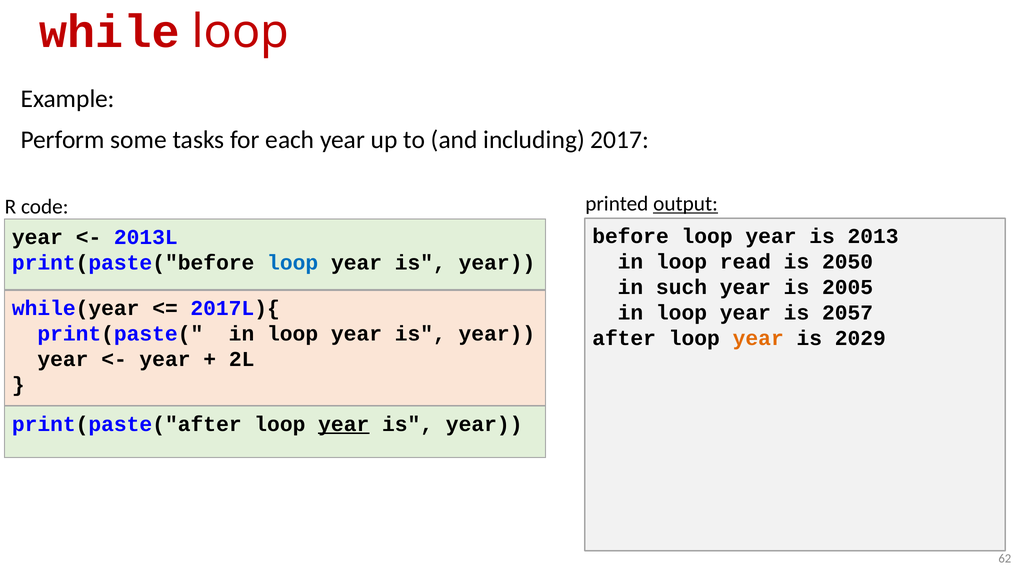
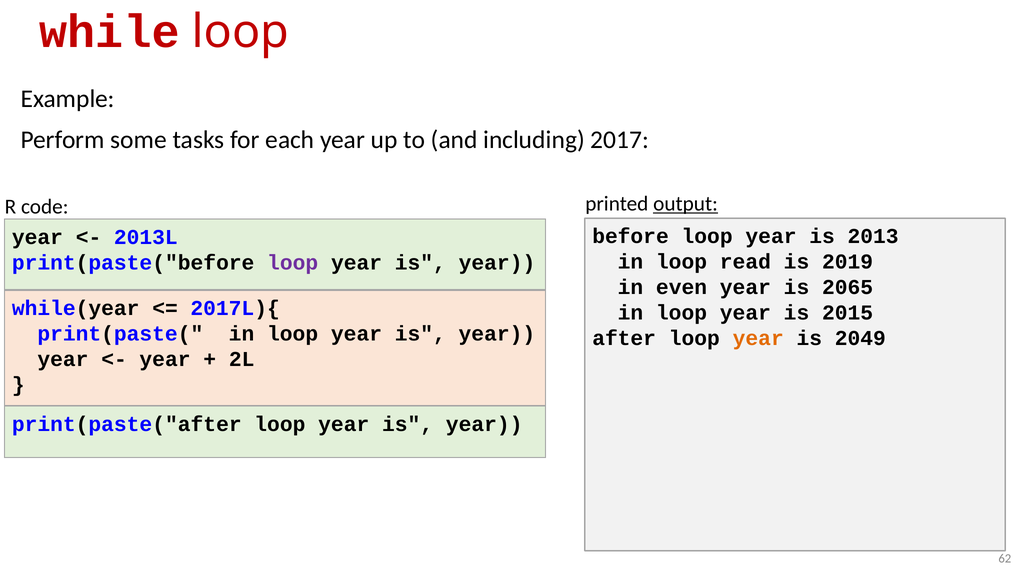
2050: 2050 -> 2019
loop at (293, 263) colour: blue -> purple
such: such -> even
2005: 2005 -> 2065
2057: 2057 -> 2015
2029: 2029 -> 2049
year at (344, 424) underline: present -> none
